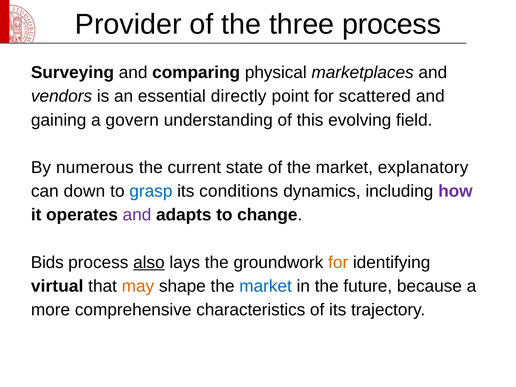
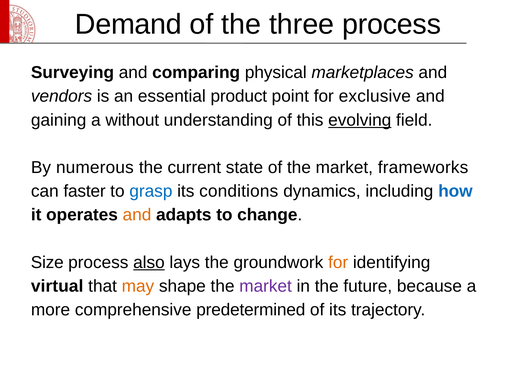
Provider: Provider -> Demand
directly: directly -> product
scattered: scattered -> exclusive
govern: govern -> without
evolving underline: none -> present
explanatory: explanatory -> frameworks
down: down -> faster
how colour: purple -> blue
and at (137, 215) colour: purple -> orange
Bids: Bids -> Size
market at (266, 286) colour: blue -> purple
characteristics: characteristics -> predetermined
